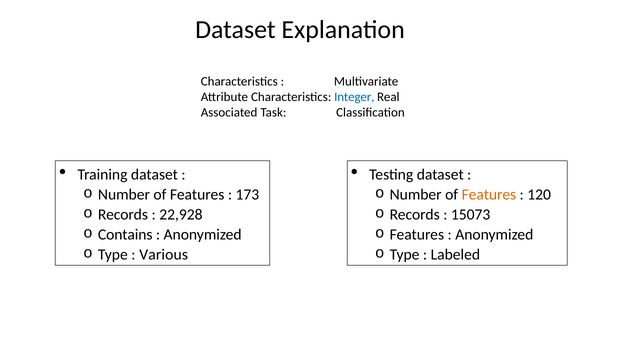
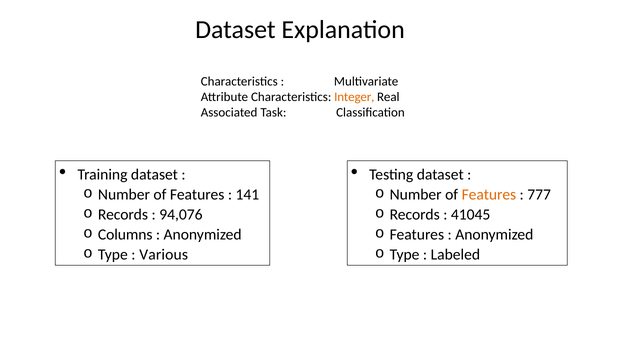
Integer colour: blue -> orange
173: 173 -> 141
120: 120 -> 777
22,928: 22,928 -> 94,076
15073: 15073 -> 41045
Contains: Contains -> Columns
